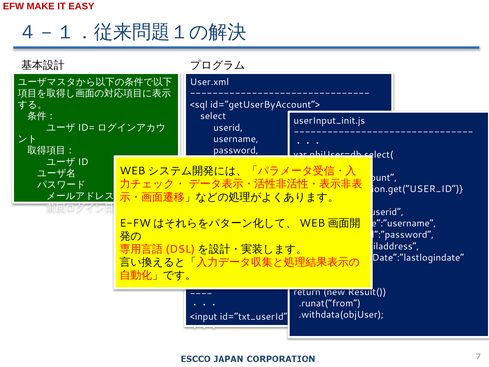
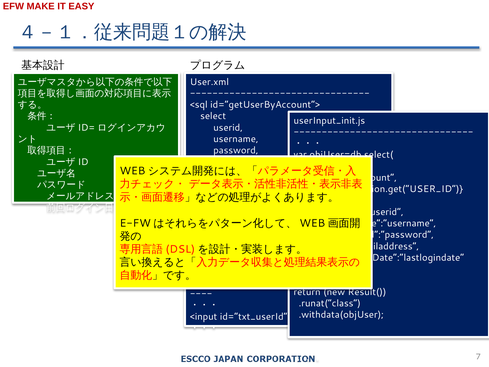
.runat(“from: .runat(“from -> .runat(“class
